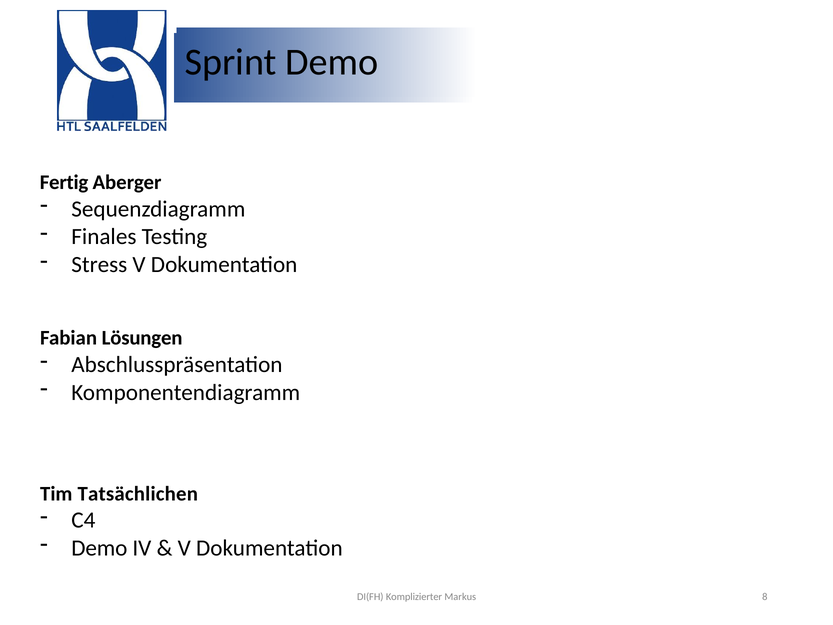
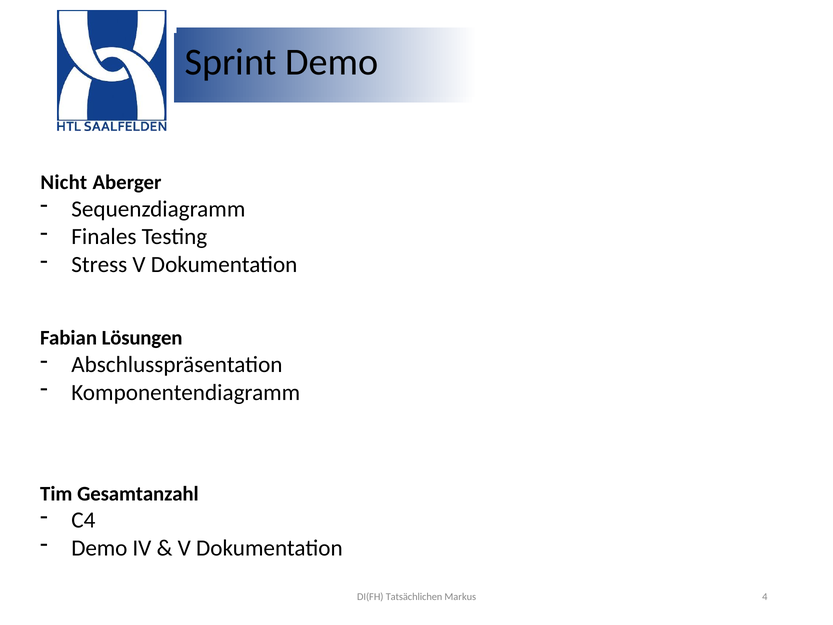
Fertig: Fertig -> Nicht
Tatsächlichen: Tatsächlichen -> Gesamtanzahl
Komplizierter: Komplizierter -> Tatsächlichen
8: 8 -> 4
